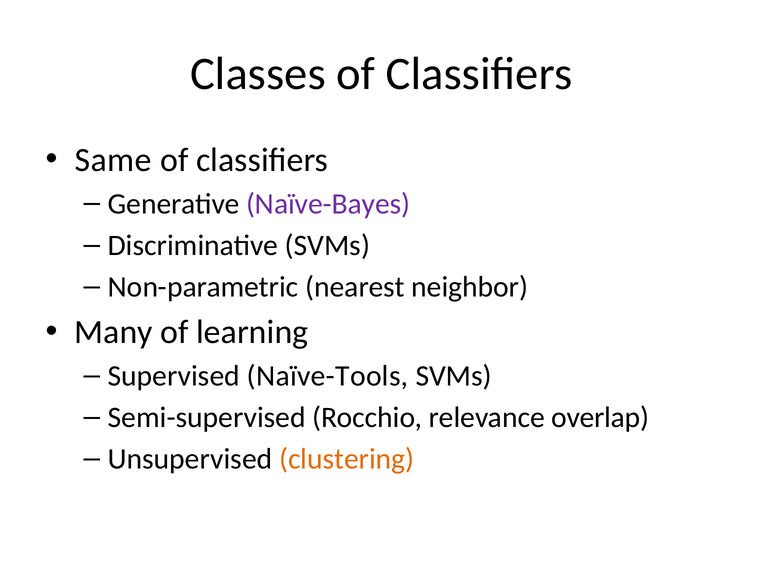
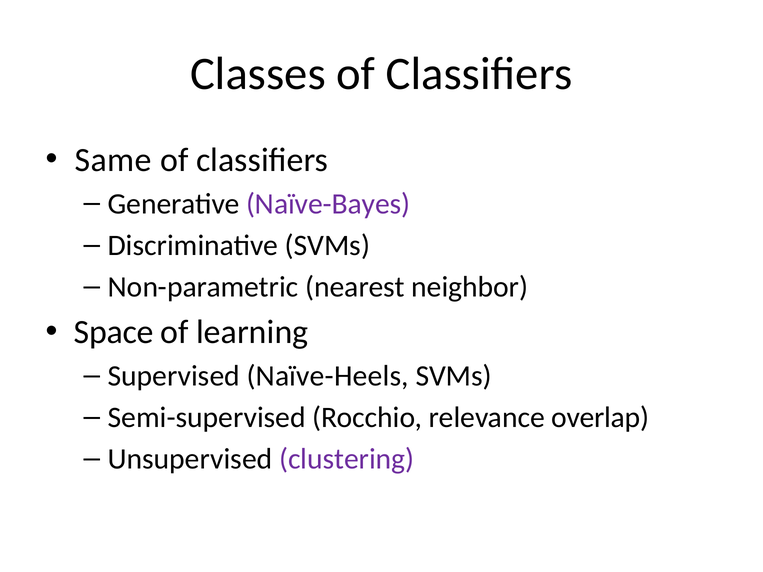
Many: Many -> Space
Naïve-Tools: Naïve-Tools -> Naïve-Heels
clustering colour: orange -> purple
